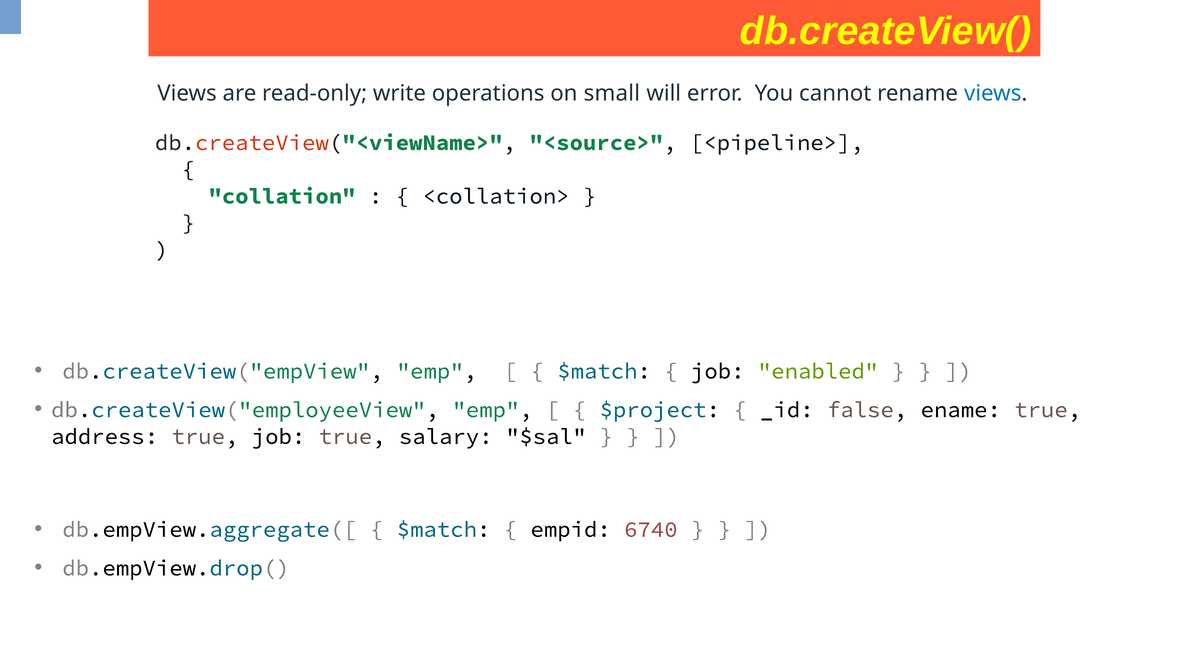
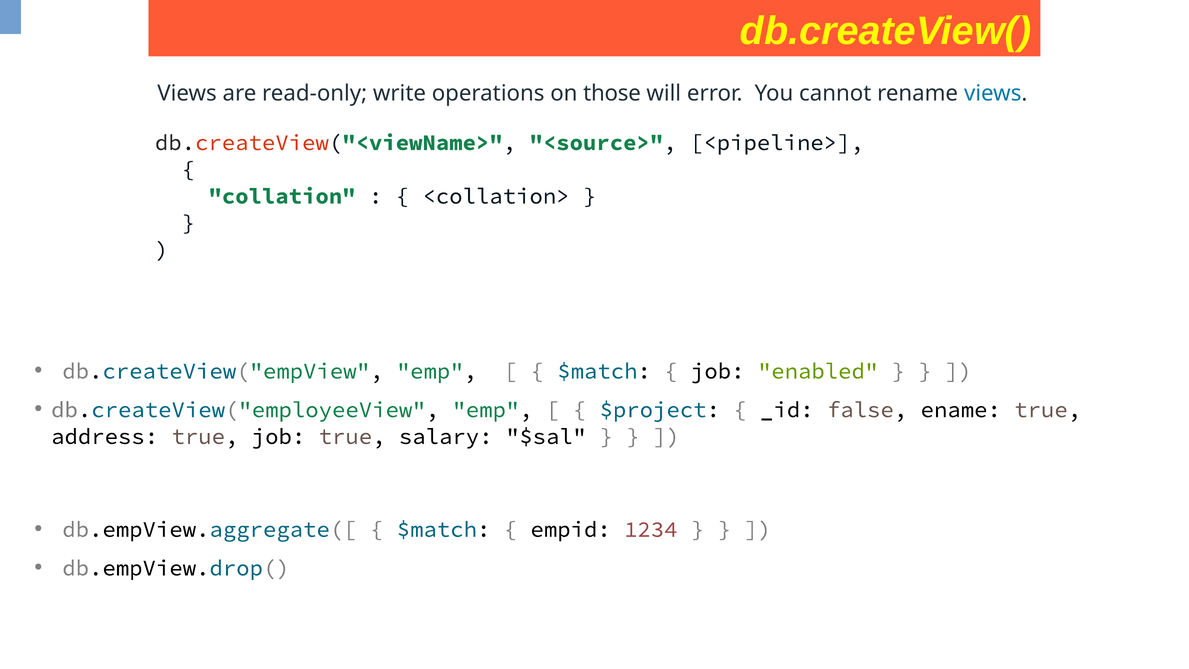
small: small -> those
6740: 6740 -> 1234
